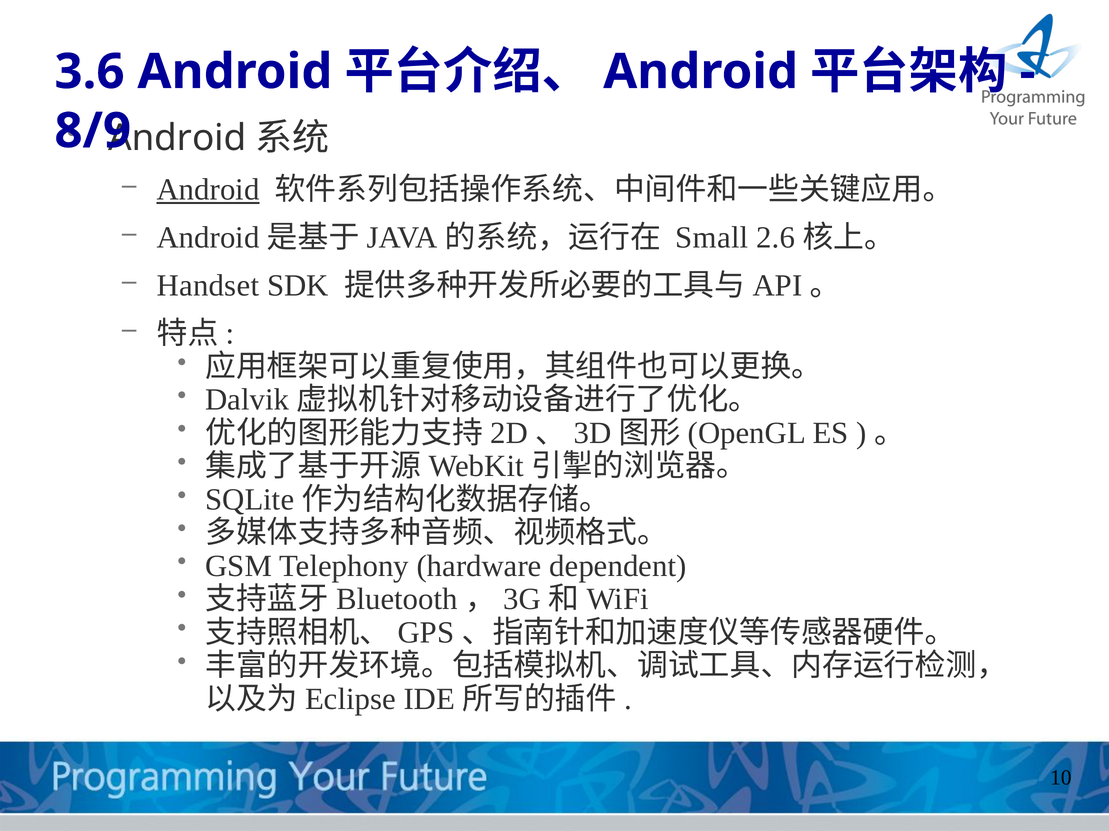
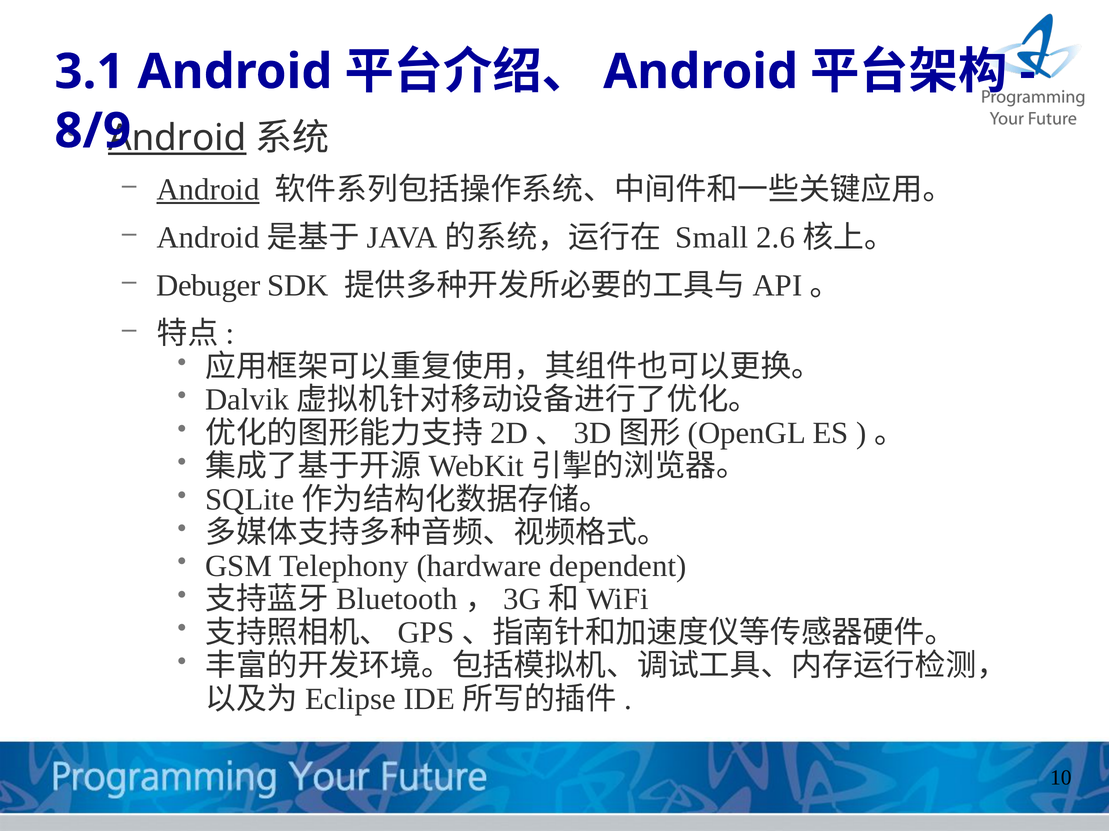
3.6: 3.6 -> 3.1
Android at (177, 138) underline: none -> present
Handset: Handset -> Debuger
